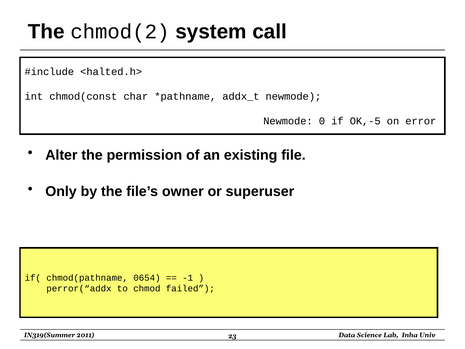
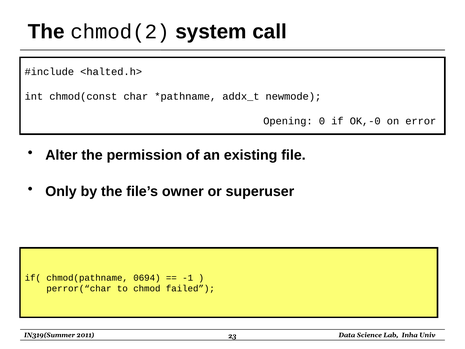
Newmode at (288, 121): Newmode -> Opening
OK,-5: OK,-5 -> OK,-0
0654: 0654 -> 0694
perror(“addx: perror(“addx -> perror(“char
